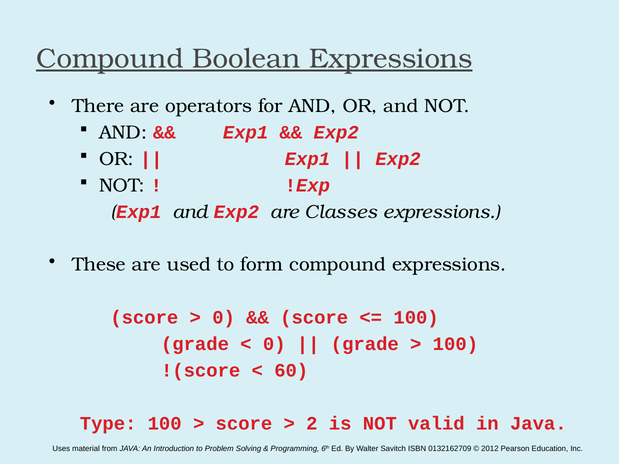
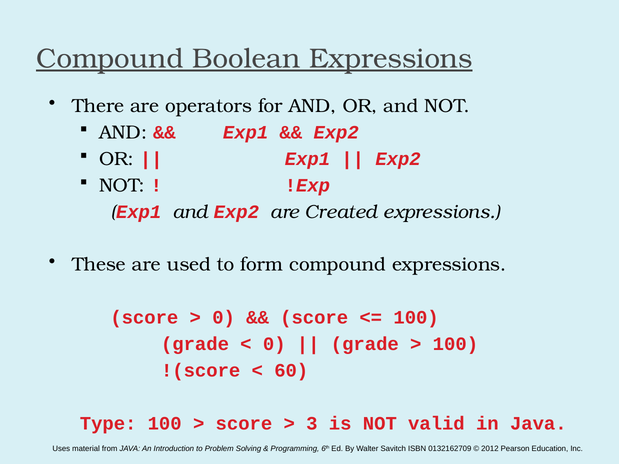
Classes: Classes -> Created
2: 2 -> 3
